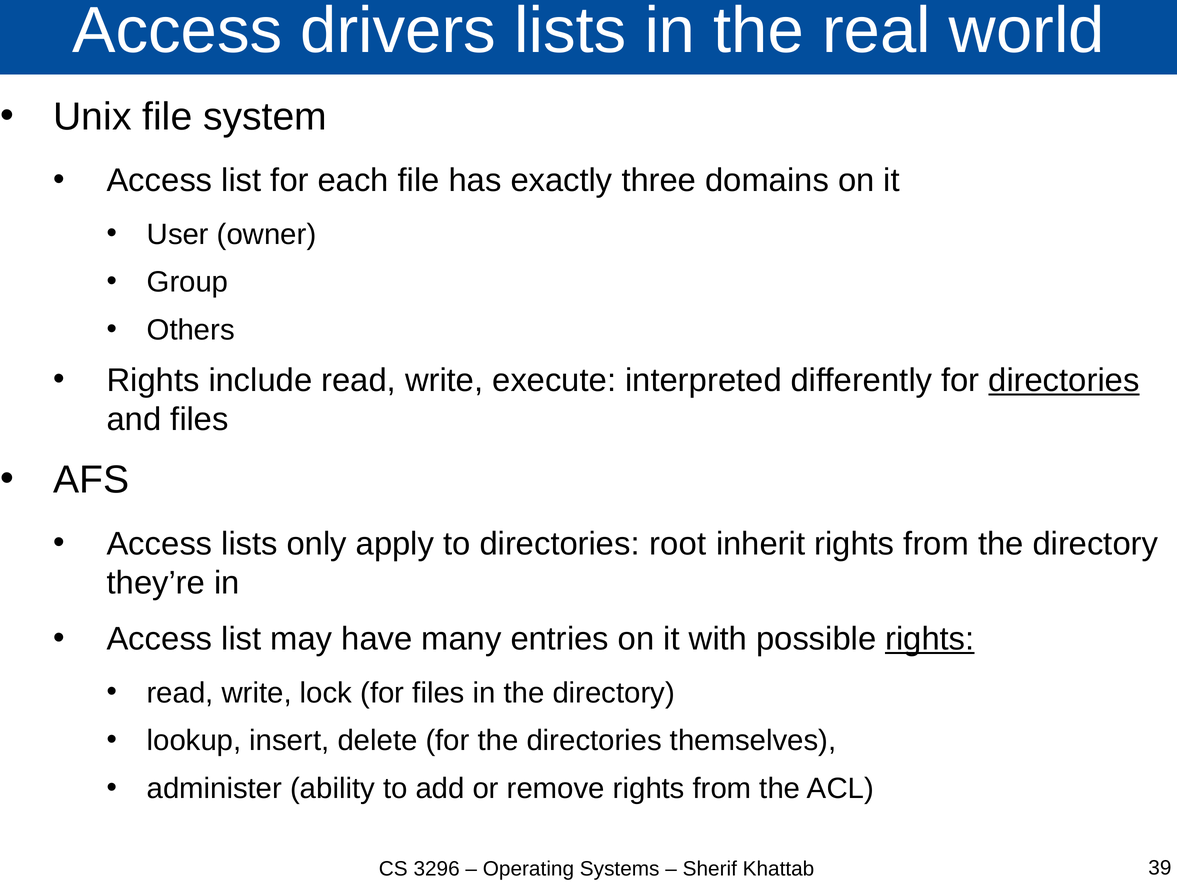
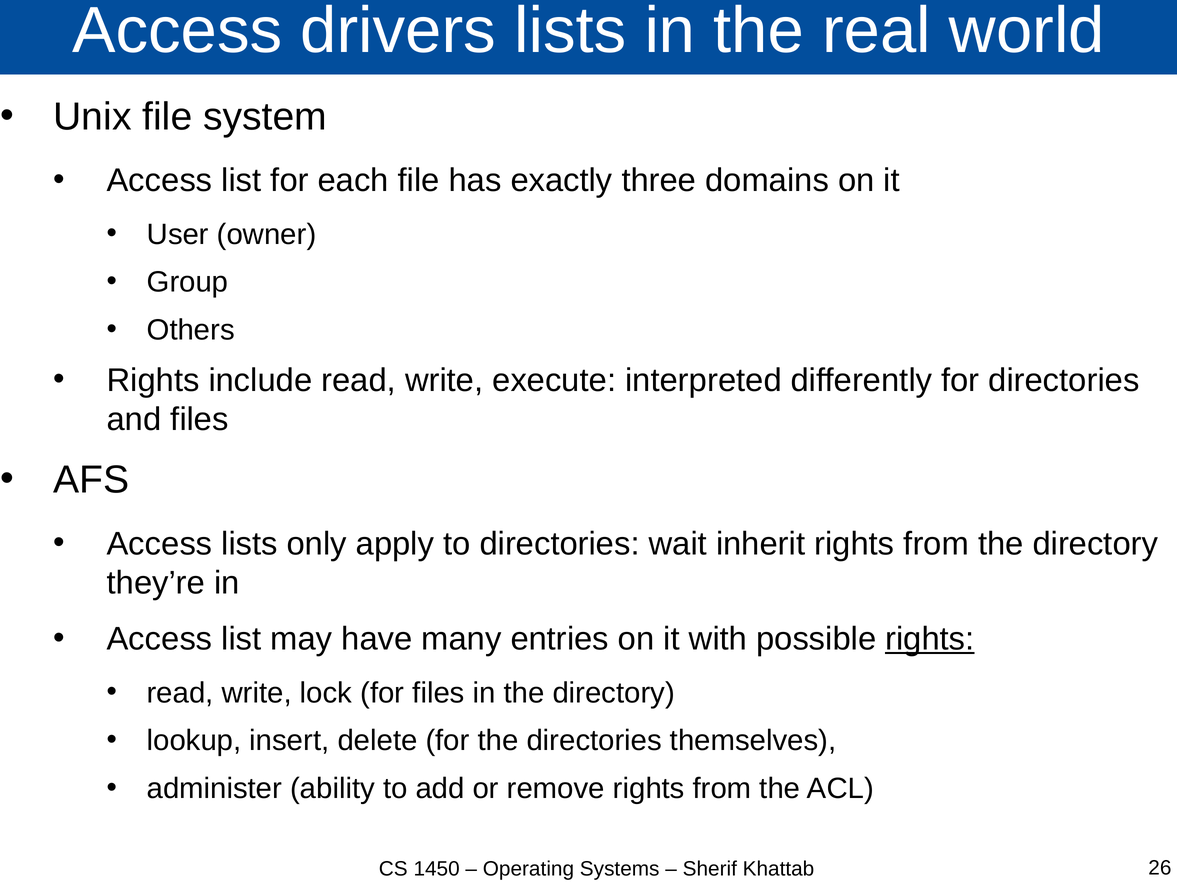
directories at (1064, 381) underline: present -> none
root: root -> wait
3296: 3296 -> 1450
39: 39 -> 26
